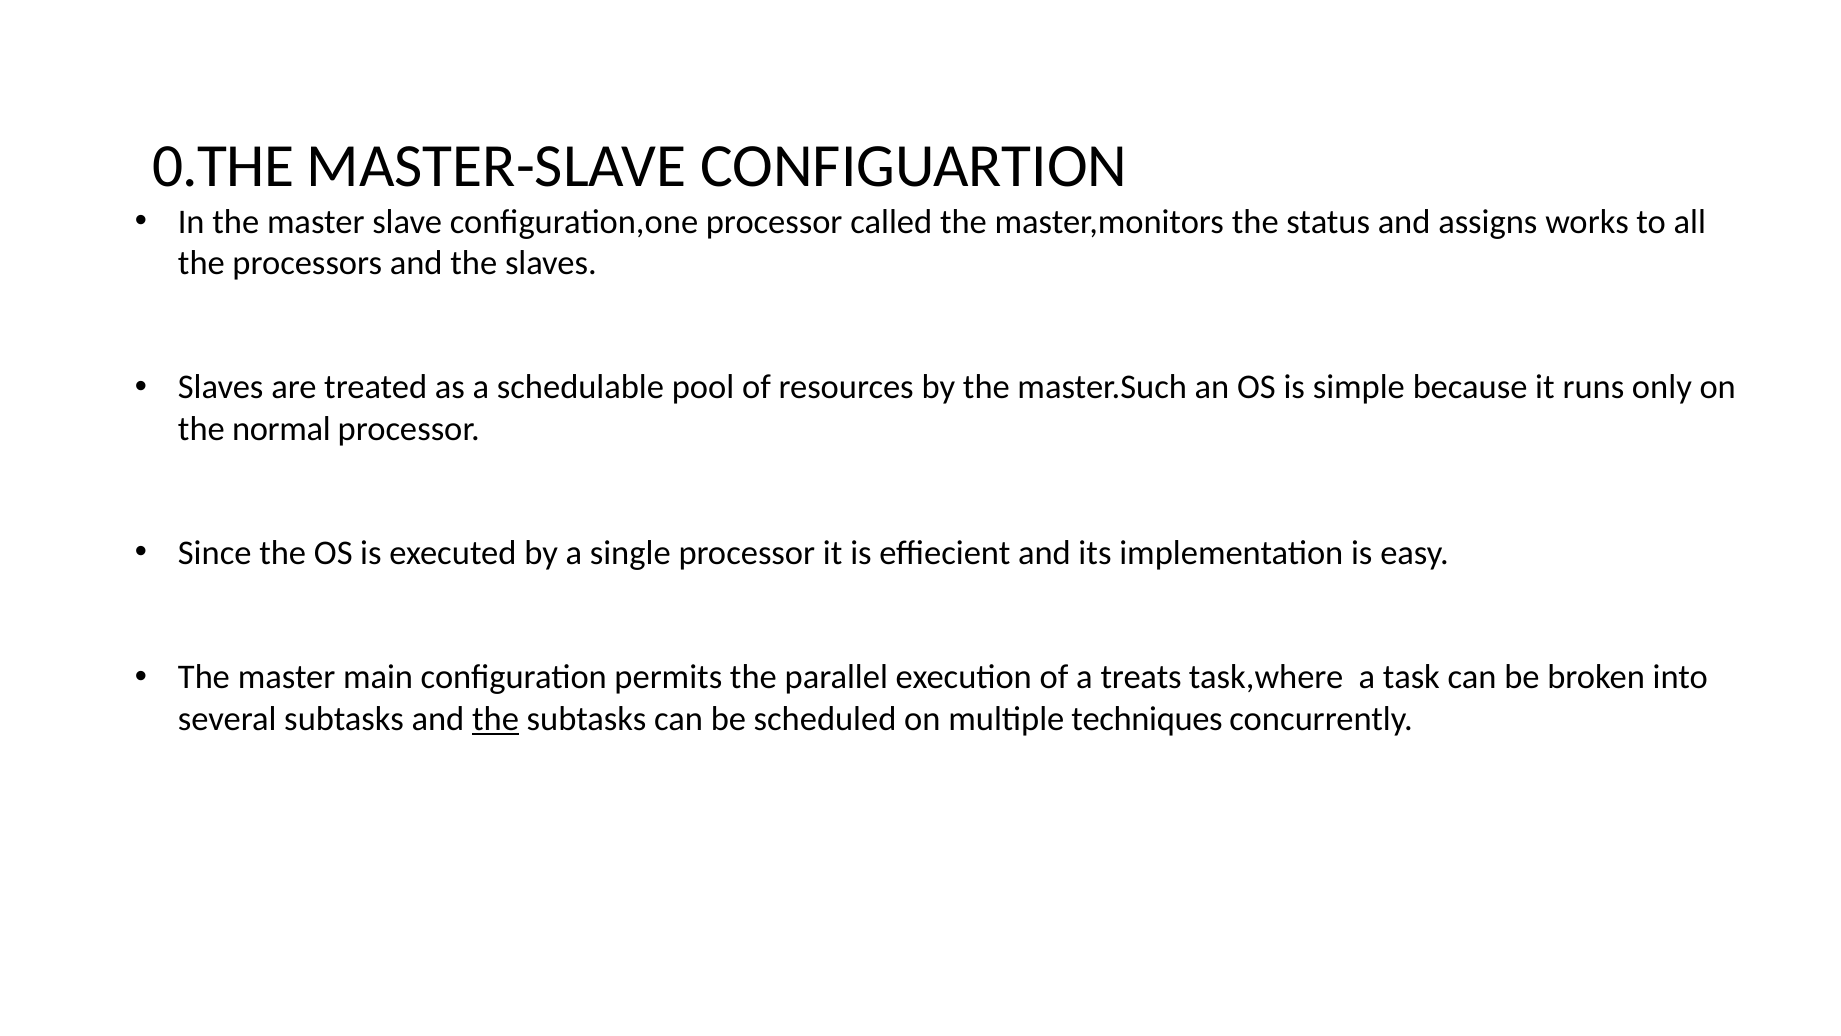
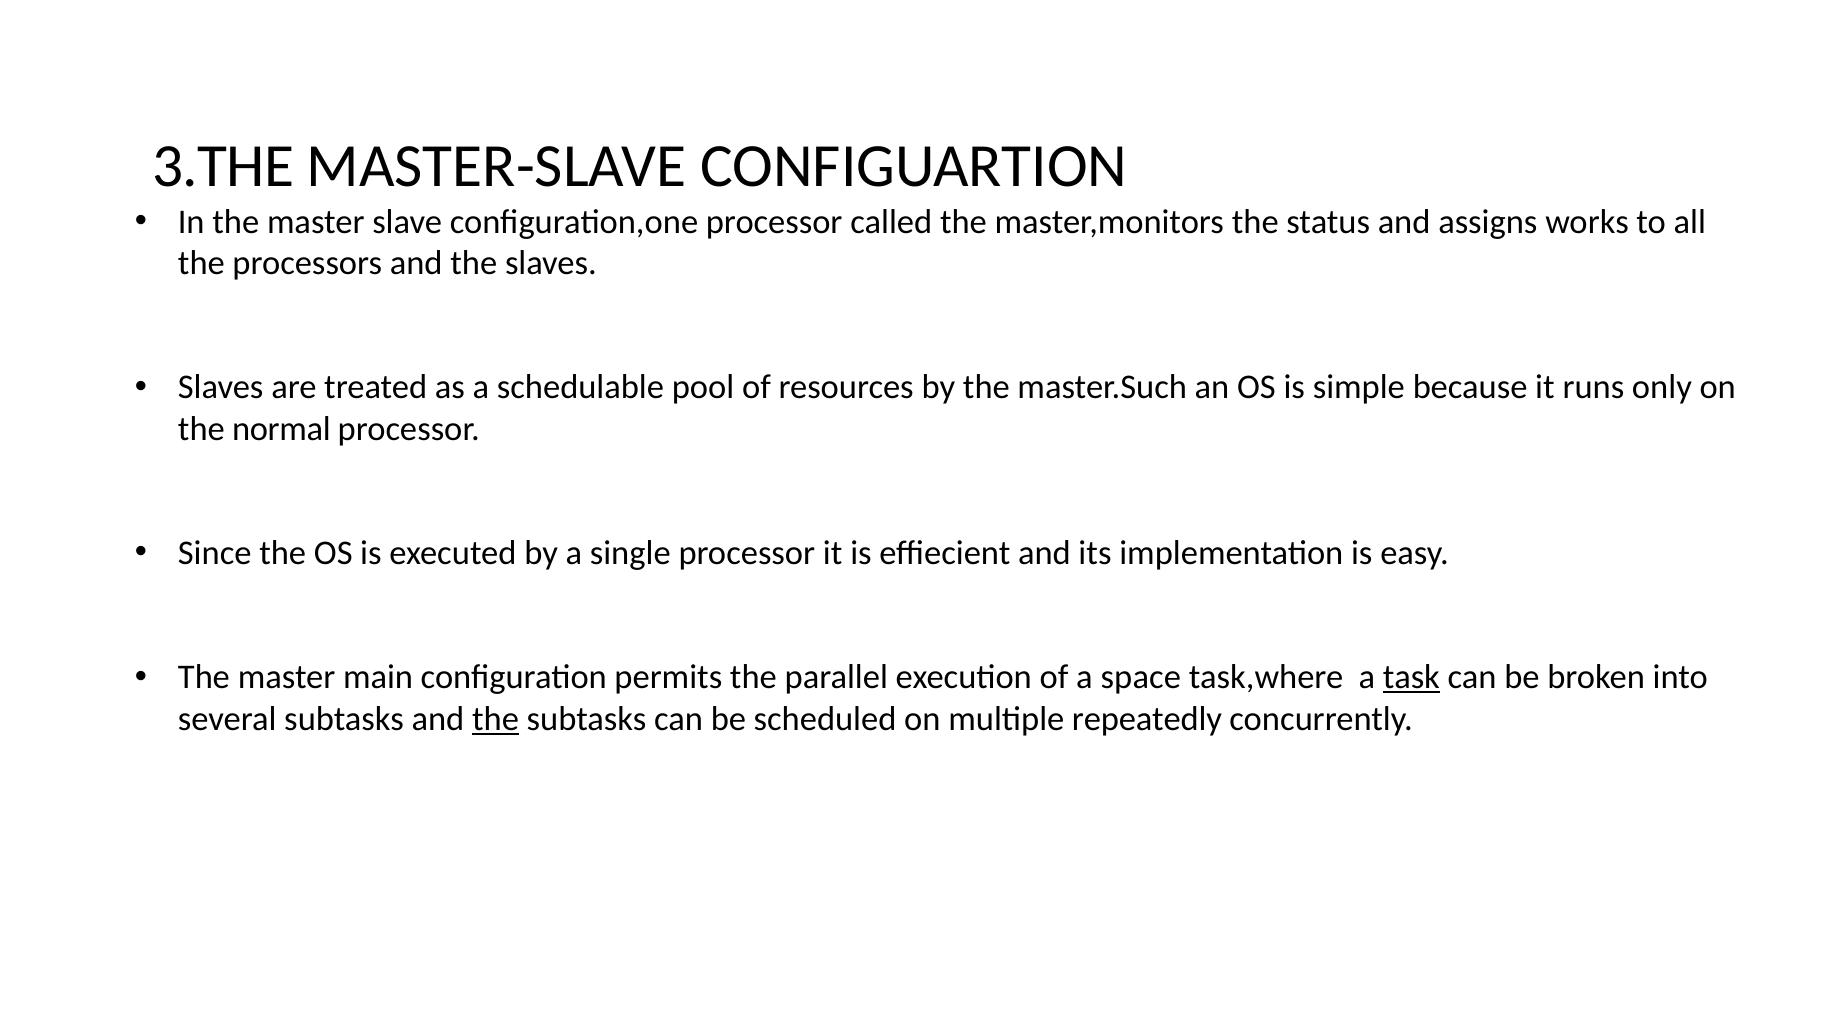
0.THE: 0.THE -> 3.THE
treats: treats -> space
task underline: none -> present
techniques: techniques -> repeatedly
